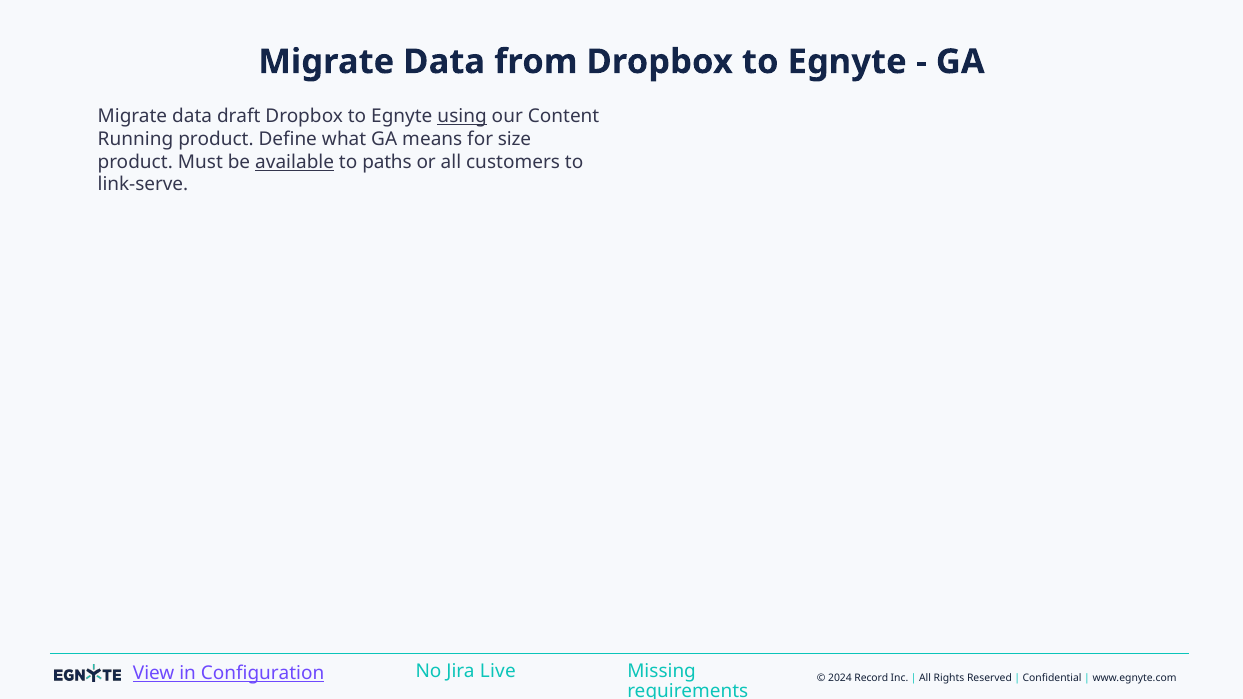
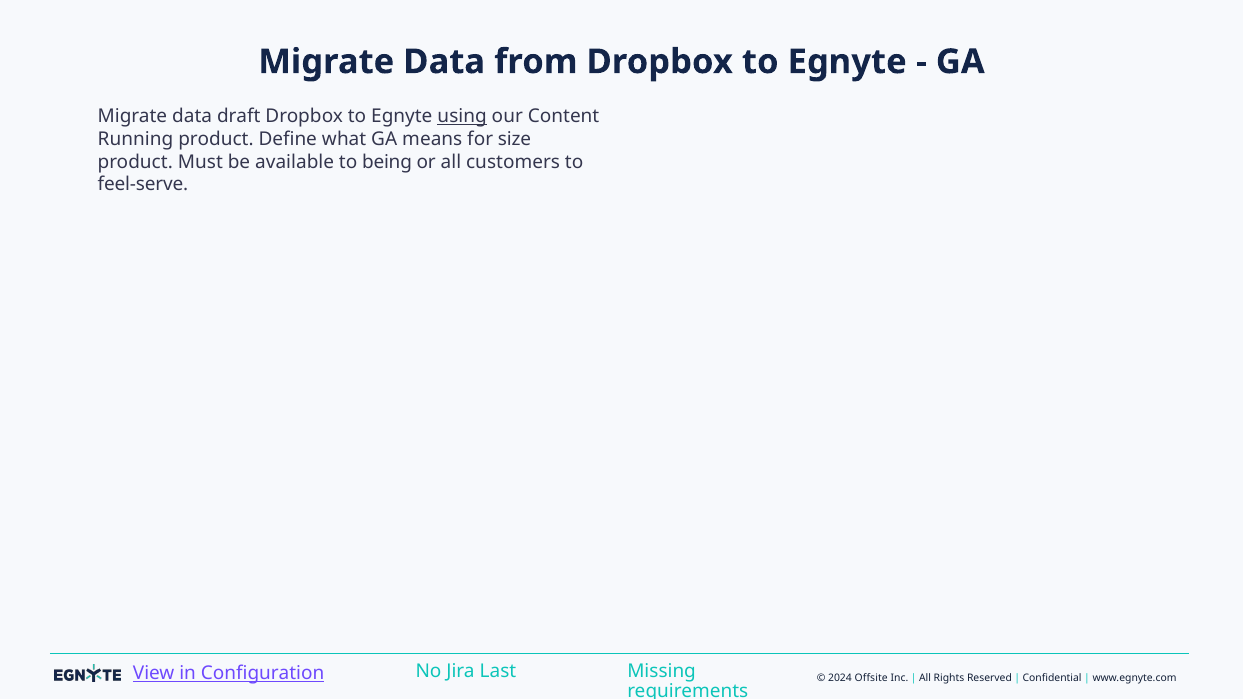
available underline: present -> none
paths: paths -> being
link-serve: link-serve -> feel-serve
Live: Live -> Last
Record: Record -> Offsite
